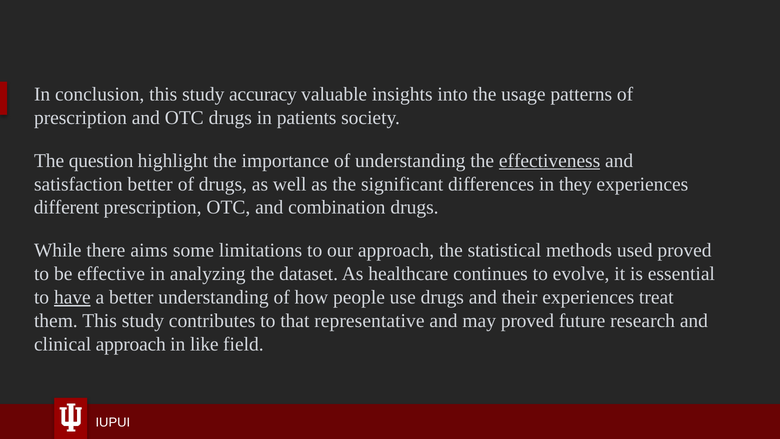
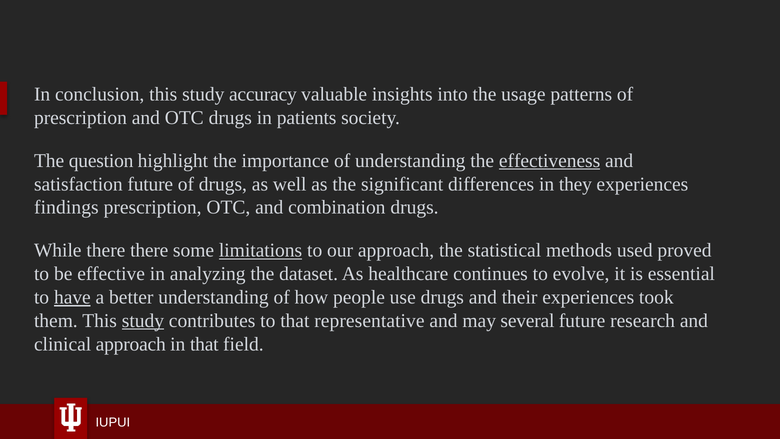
satisfaction better: better -> future
different: different -> findings
there aims: aims -> there
limitations underline: none -> present
treat: treat -> took
study at (143, 321) underline: none -> present
may proved: proved -> several
in like: like -> that
